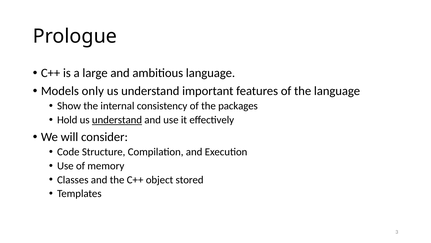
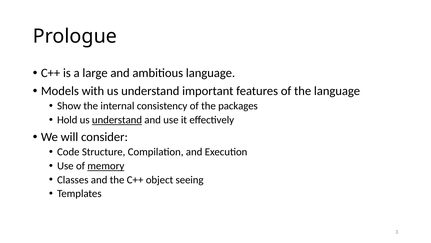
only: only -> with
memory underline: none -> present
stored: stored -> seeing
